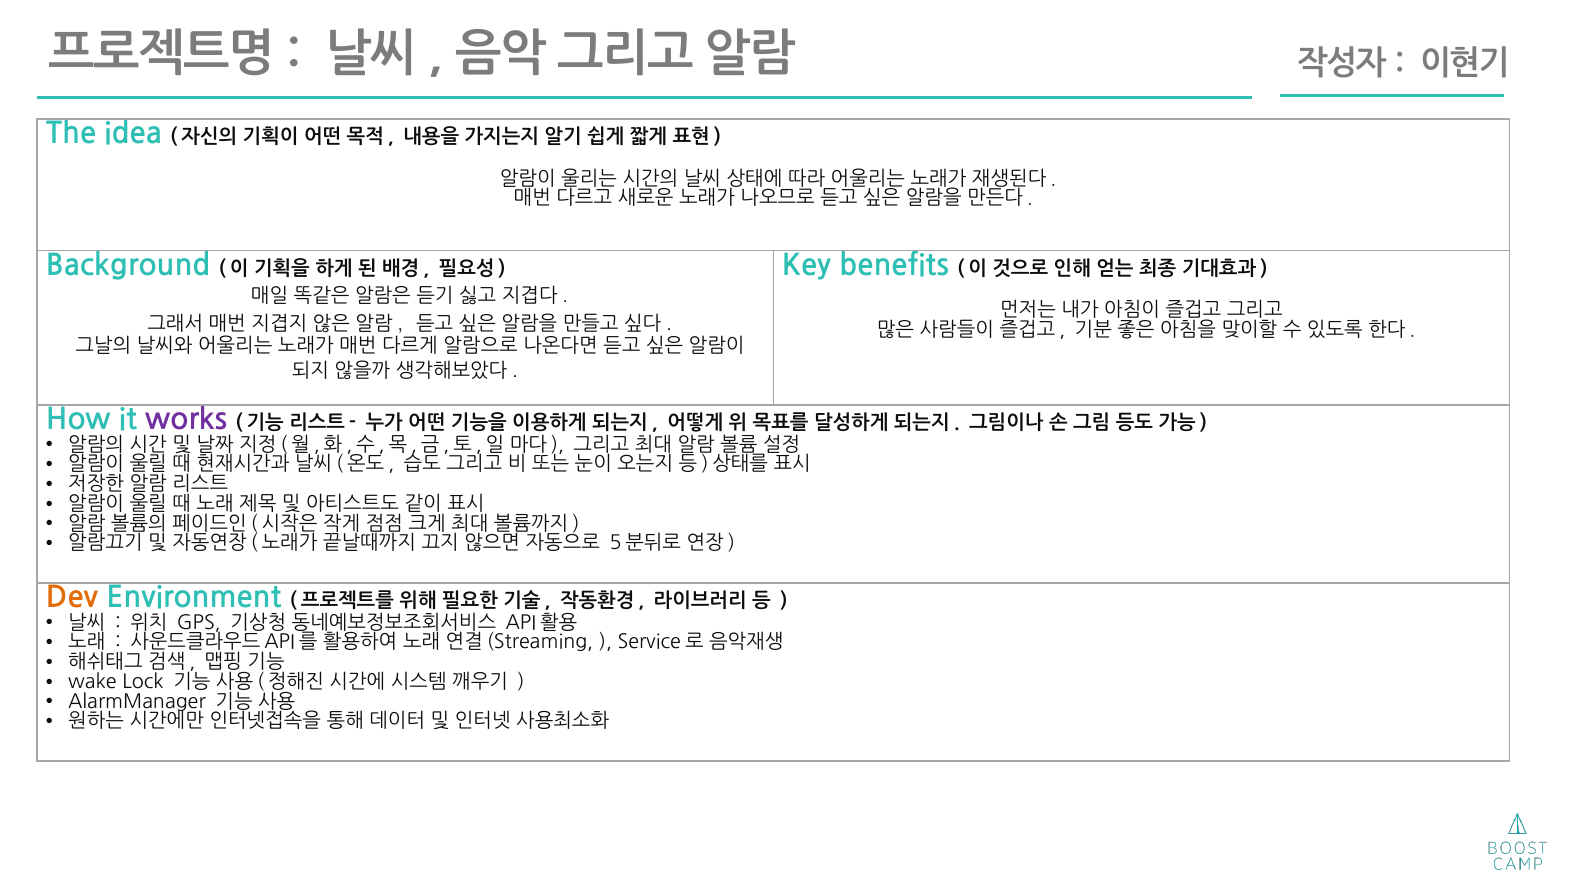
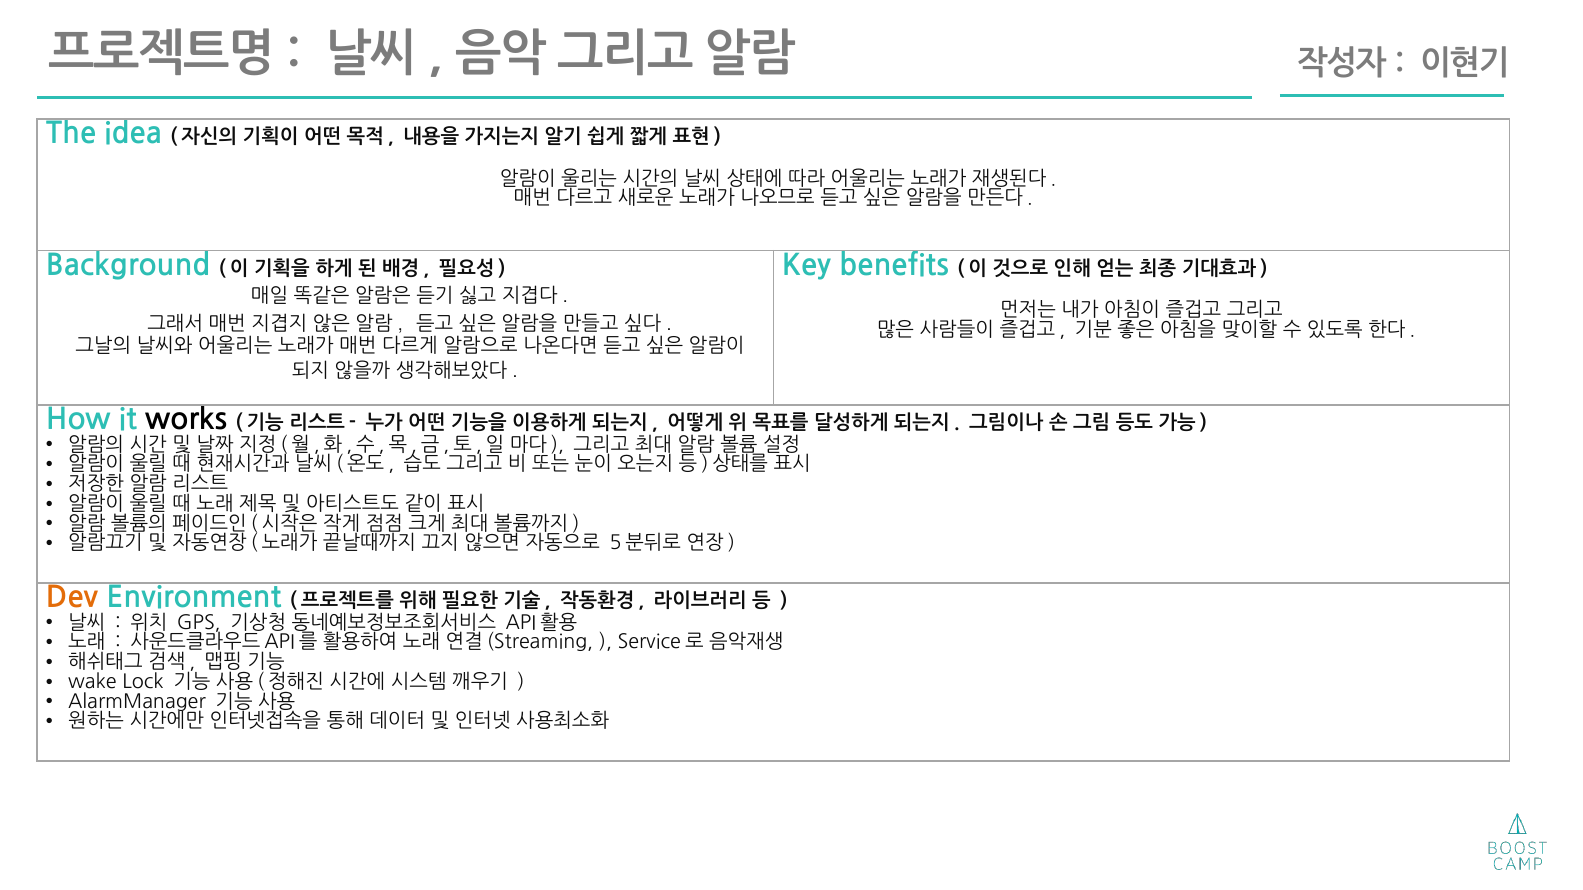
works colour: purple -> black
